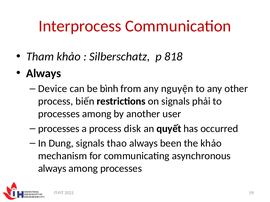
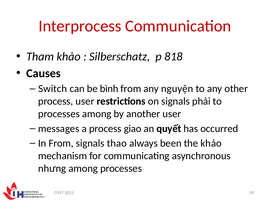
Always at (44, 73): Always -> Causes
Device: Device -> Switch
process biến: biến -> user
processes at (59, 129): processes -> messages
disk: disk -> giao
In Dung: Dung -> From
always at (52, 169): always -> nhưng
